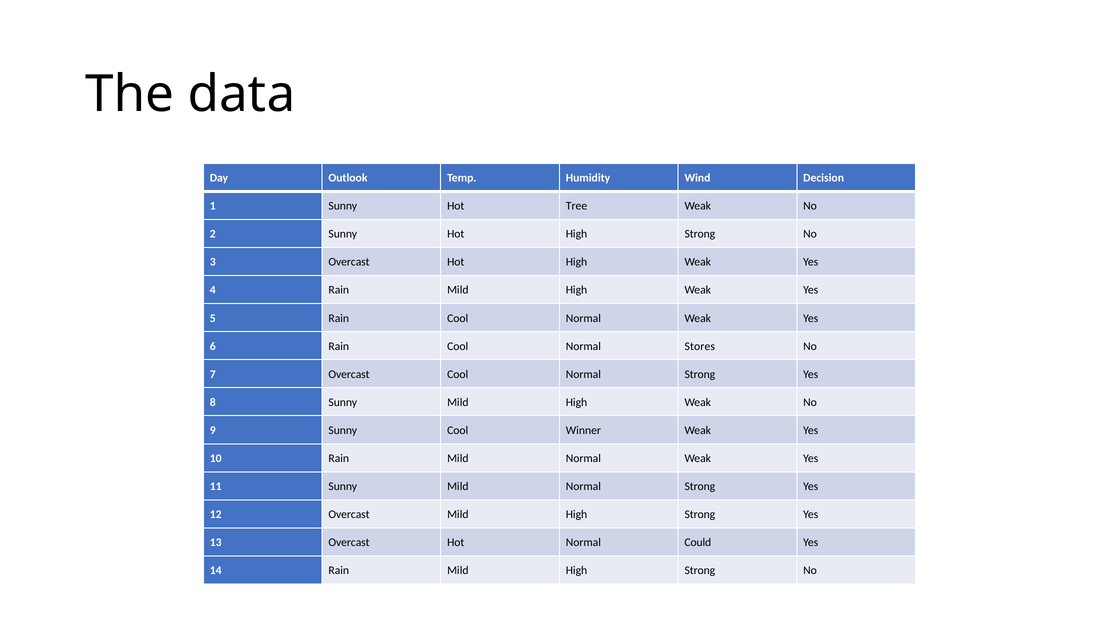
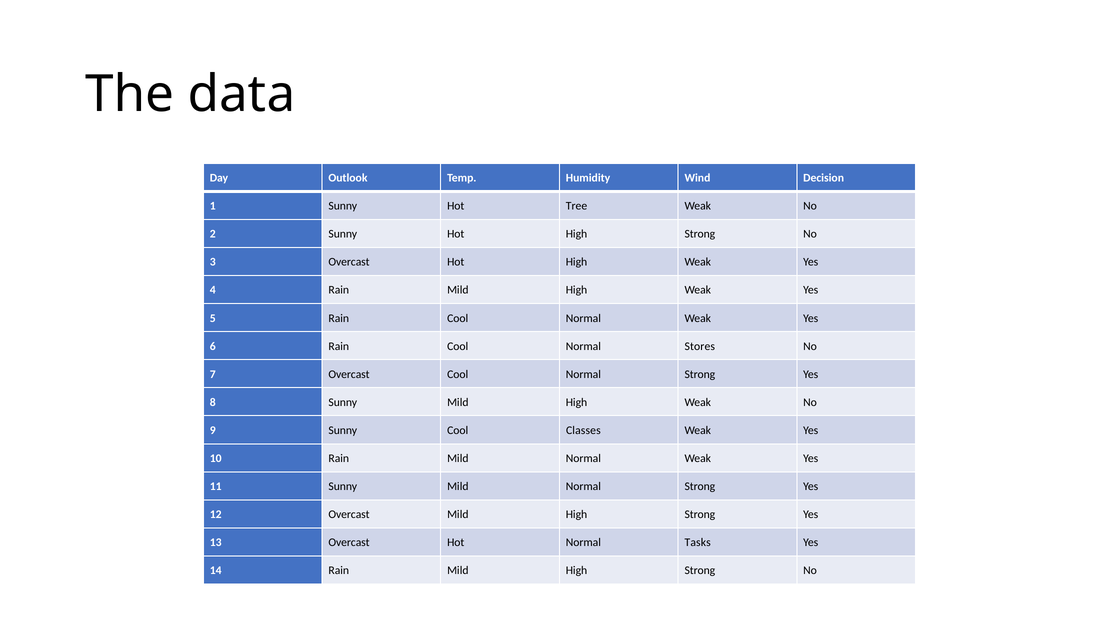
Winner: Winner -> Classes
Could: Could -> Tasks
